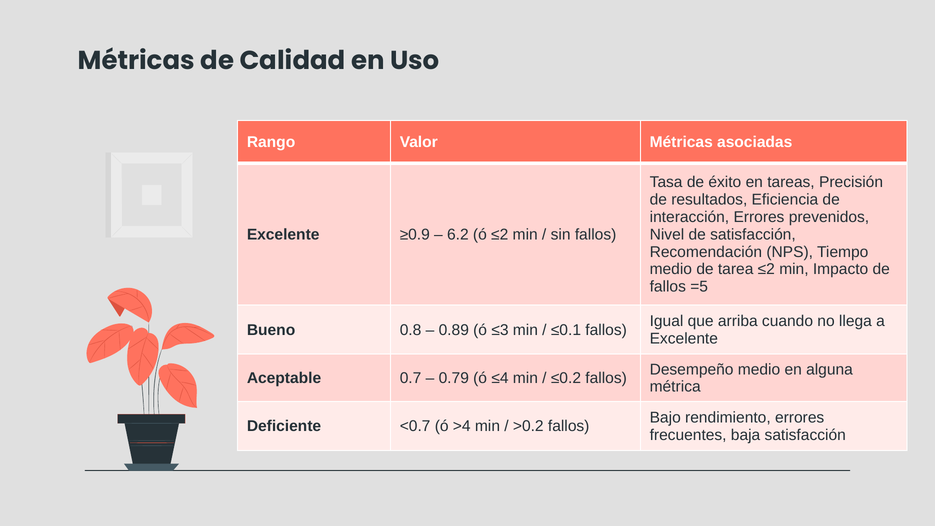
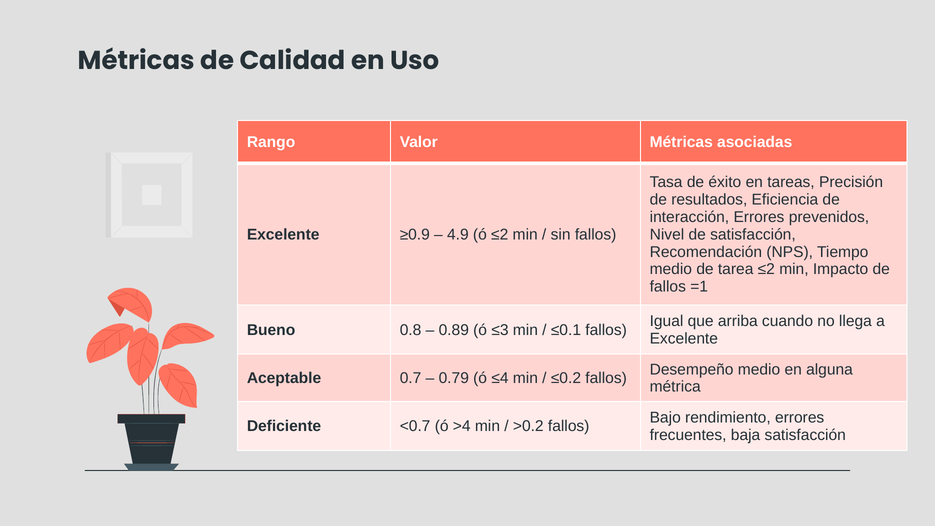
6.2: 6.2 -> 4.9
=5: =5 -> =1
